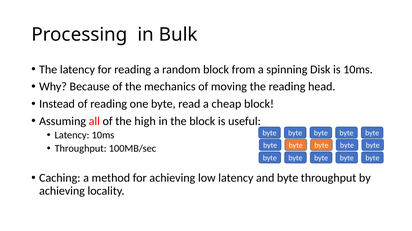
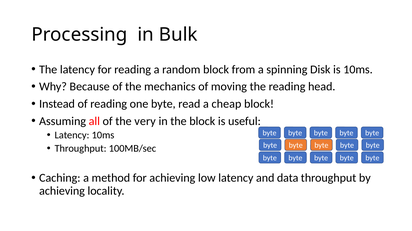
high: high -> very
and byte: byte -> data
